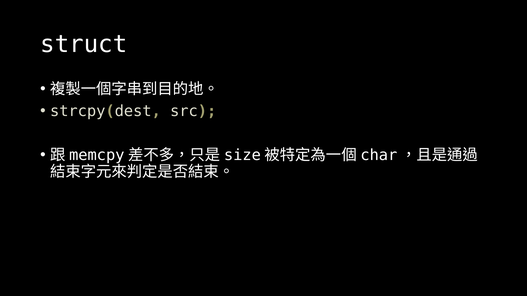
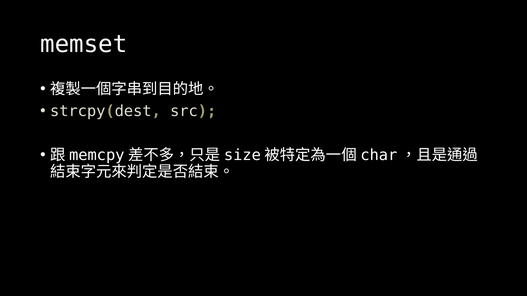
struct: struct -> memset
